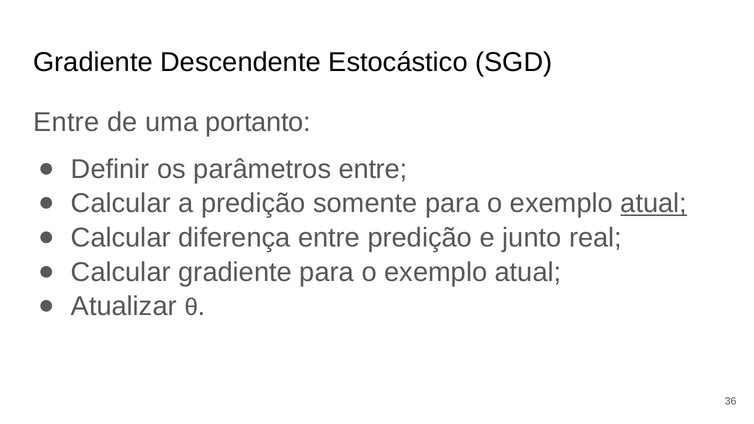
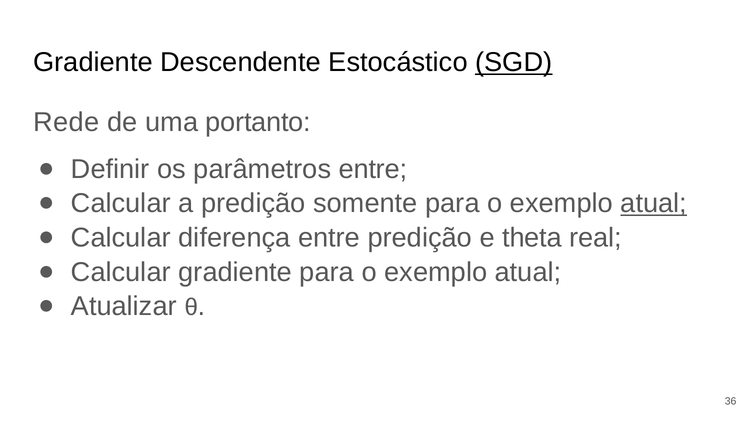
SGD underline: none -> present
Entre at (66, 122): Entre -> Rede
junto: junto -> theta
